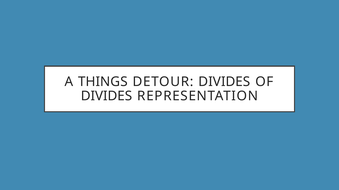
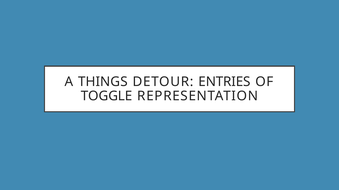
DETOUR DIVIDES: DIVIDES -> ENTRIES
DIVIDES at (107, 96): DIVIDES -> TOGGLE
